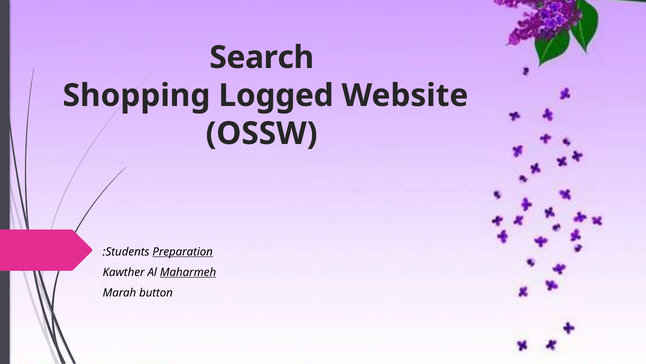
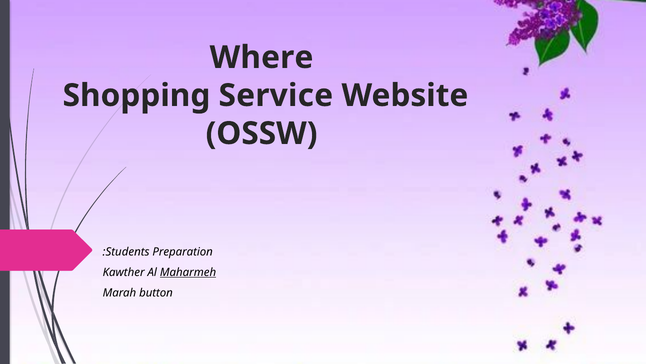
Search: Search -> Where
Logged: Logged -> Service
Preparation underline: present -> none
